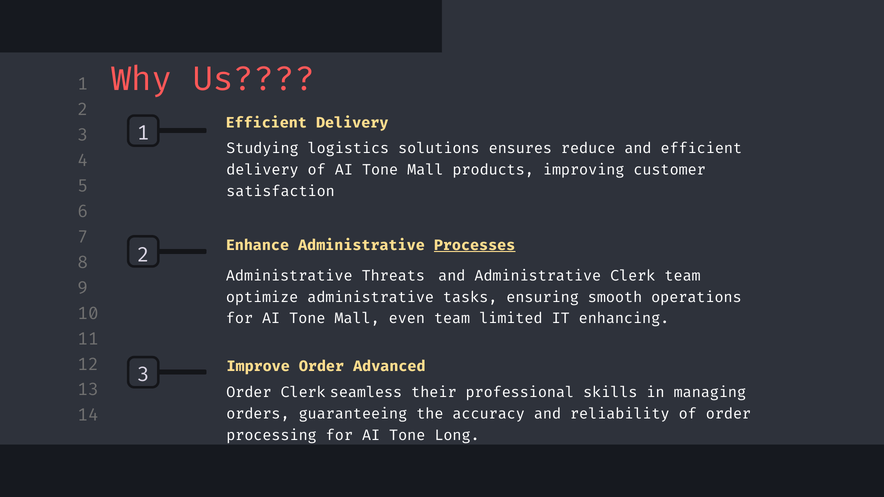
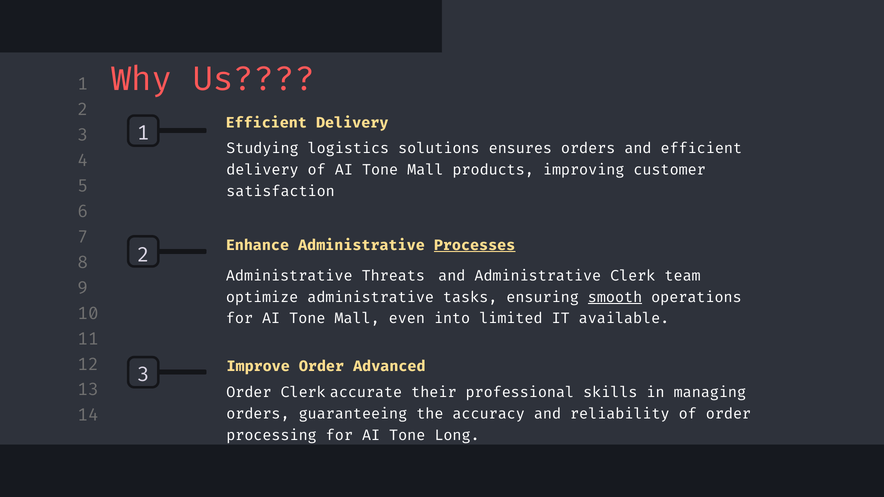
ensures reduce: reduce -> orders
smooth underline: none -> present
even team: team -> into
enhancing: enhancing -> available
seamless: seamless -> accurate
